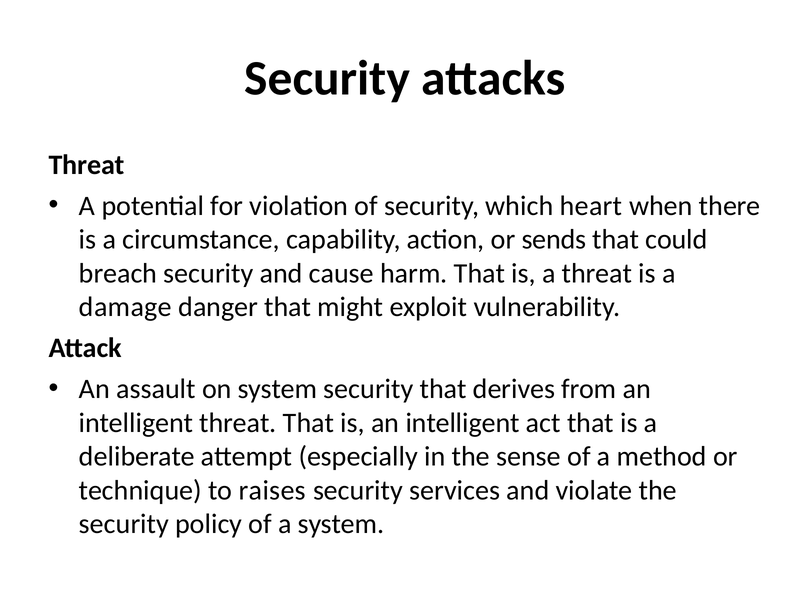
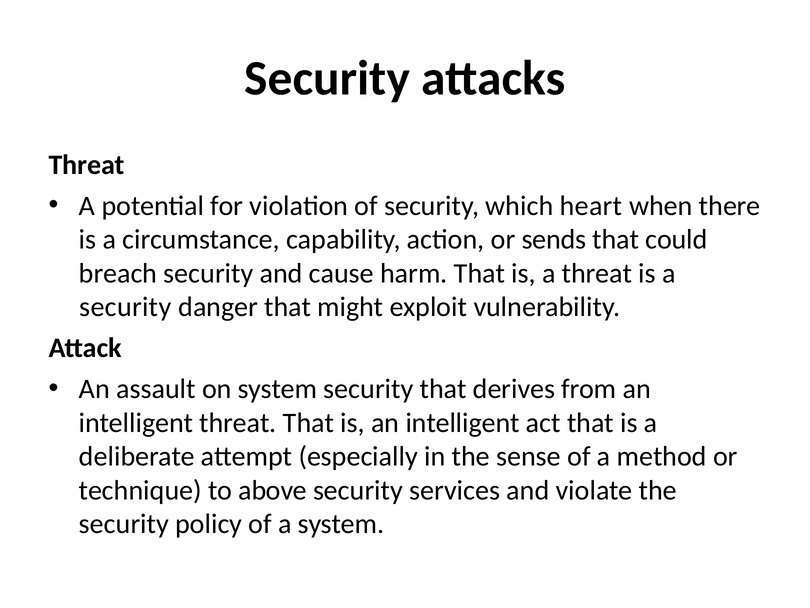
damage at (125, 307): damage -> security
raises: raises -> above
